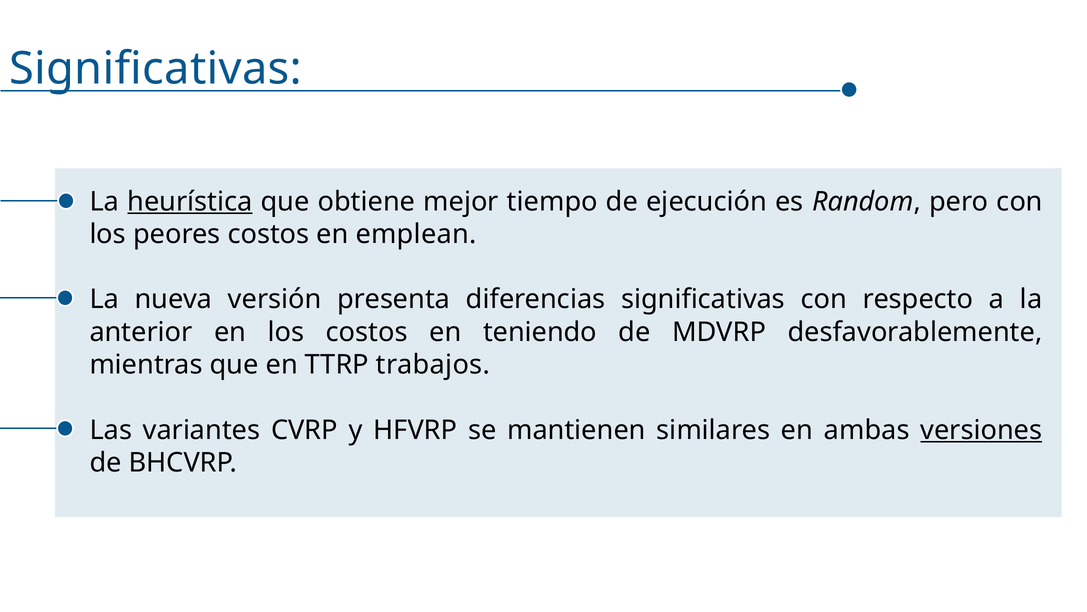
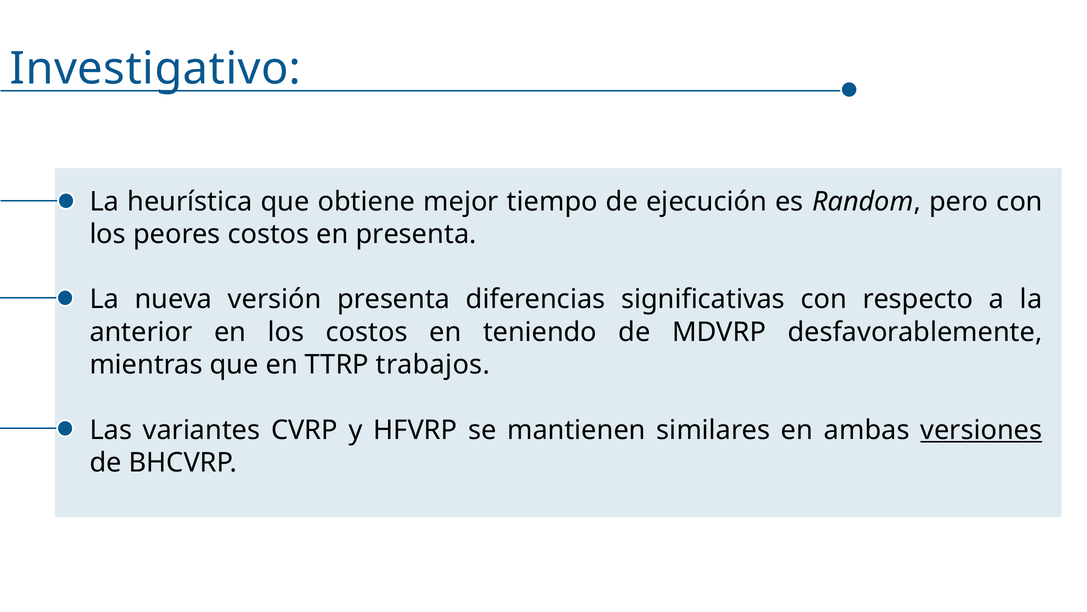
Significativas at (156, 69): Significativas -> Investigativo
heurística underline: present -> none
en emplean: emplean -> presenta
